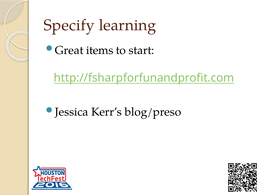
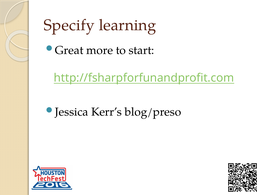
items: items -> more
